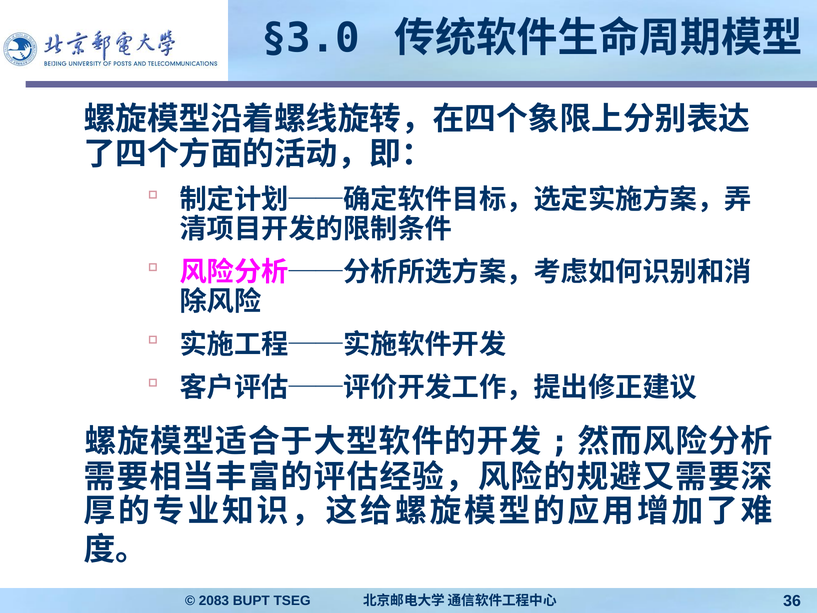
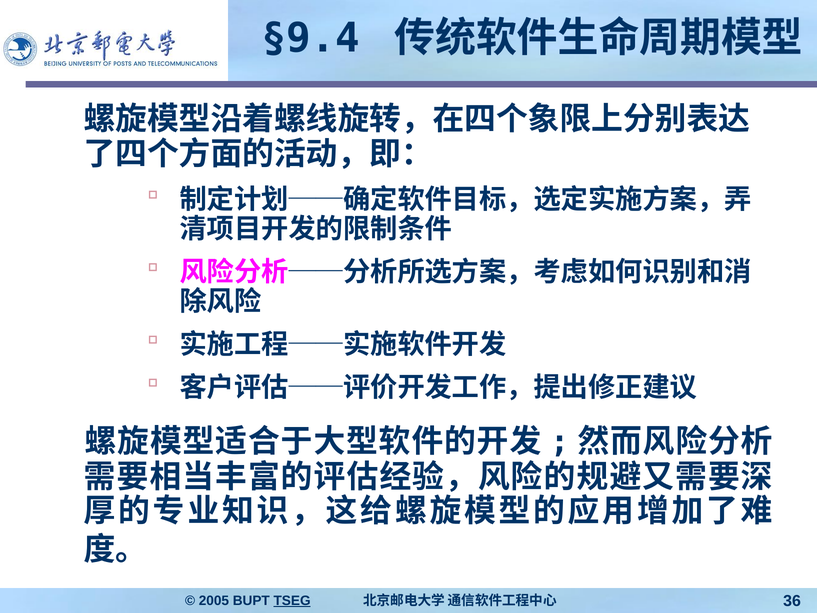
§3.0: §3.0 -> §9.4
2083: 2083 -> 2005
TSEG underline: none -> present
